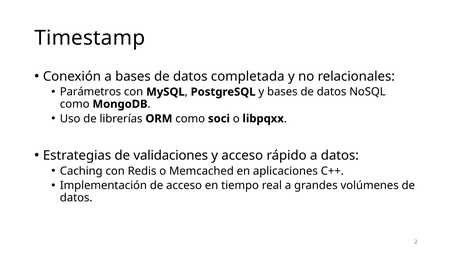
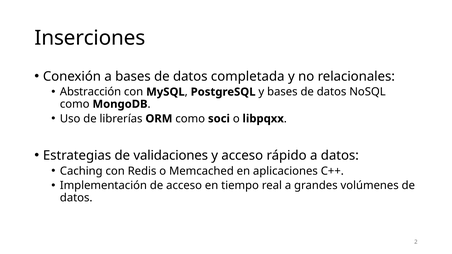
Timestamp: Timestamp -> Inserciones
Parámetros: Parámetros -> Abstracción
